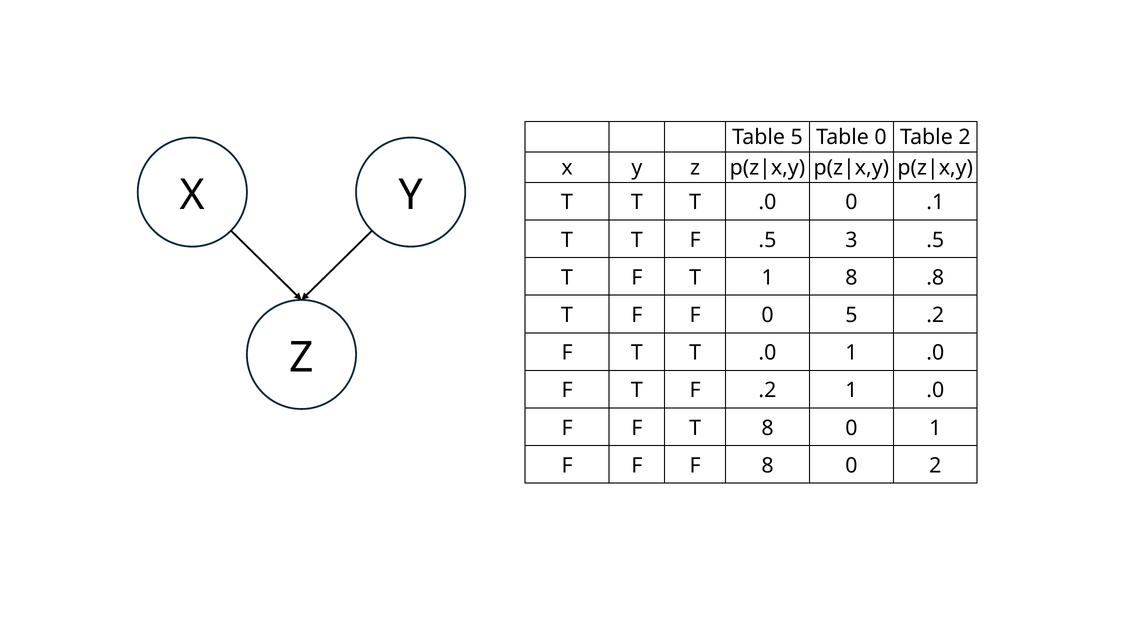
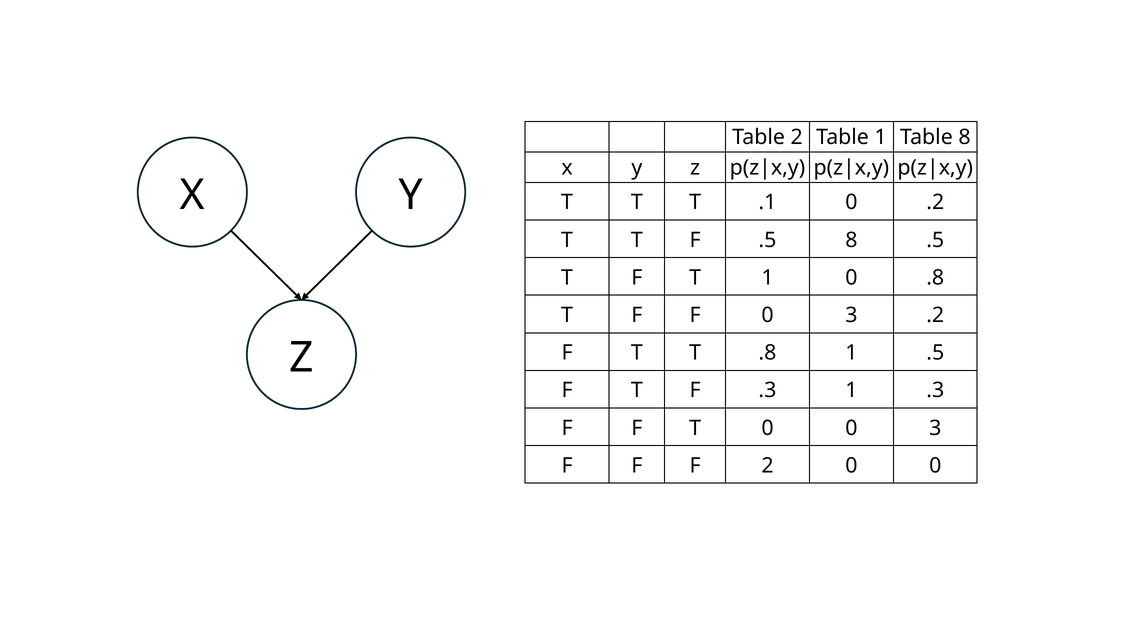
Table 5: 5 -> 2
Table 0: 0 -> 1
Table 2: 2 -> 8
T T T .0: .0 -> .1
0 .1: .1 -> .2
.5 3: 3 -> 8
1 8: 8 -> 0
F 0 5: 5 -> 3
F T T .0: .0 -> .8
.0 at (935, 353): .0 -> .5
F .2: .2 -> .3
.0 at (935, 391): .0 -> .3
T 8: 8 -> 0
1 at (935, 428): 1 -> 3
F 8: 8 -> 2
2 at (935, 466): 2 -> 0
